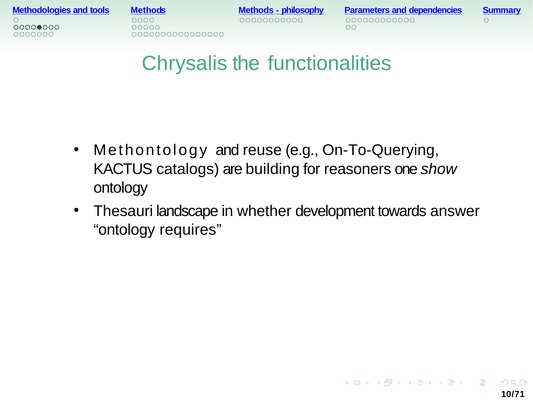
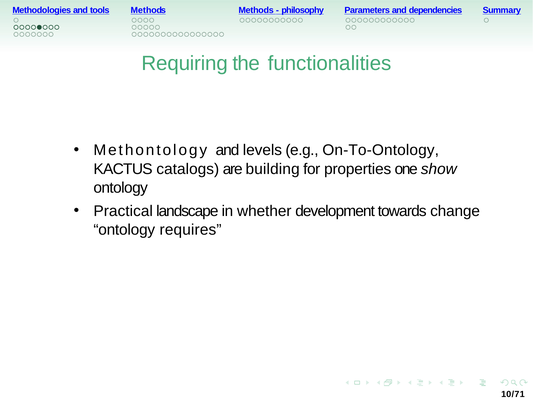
Chrysalis: Chrysalis -> Requiring
reuse: reuse -> levels
On-To-Querying: On-To-Querying -> On-To-Ontology
reasoners: reasoners -> properties
Thesauri: Thesauri -> Practical
answer: answer -> change
